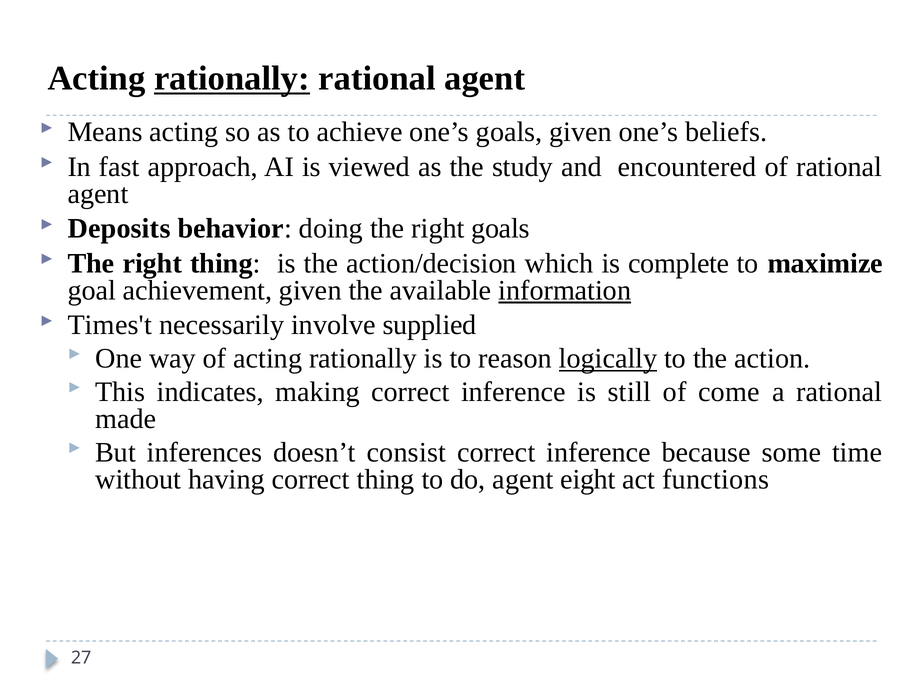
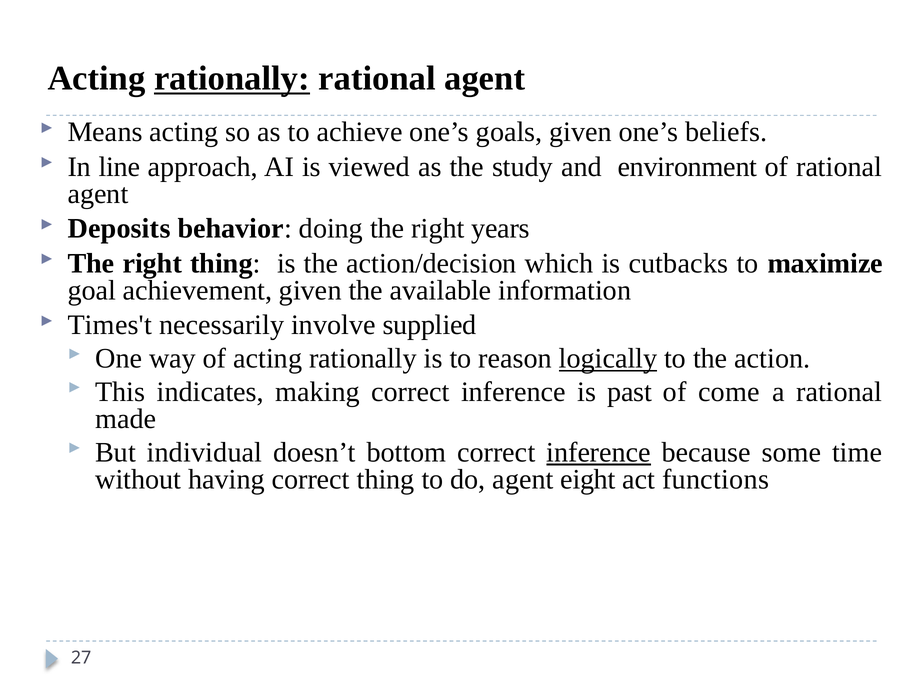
fast: fast -> line
encountered: encountered -> environment
right goals: goals -> years
complete: complete -> cutbacks
information underline: present -> none
still: still -> past
inferences: inferences -> individual
consist: consist -> bottom
inference at (599, 453) underline: none -> present
